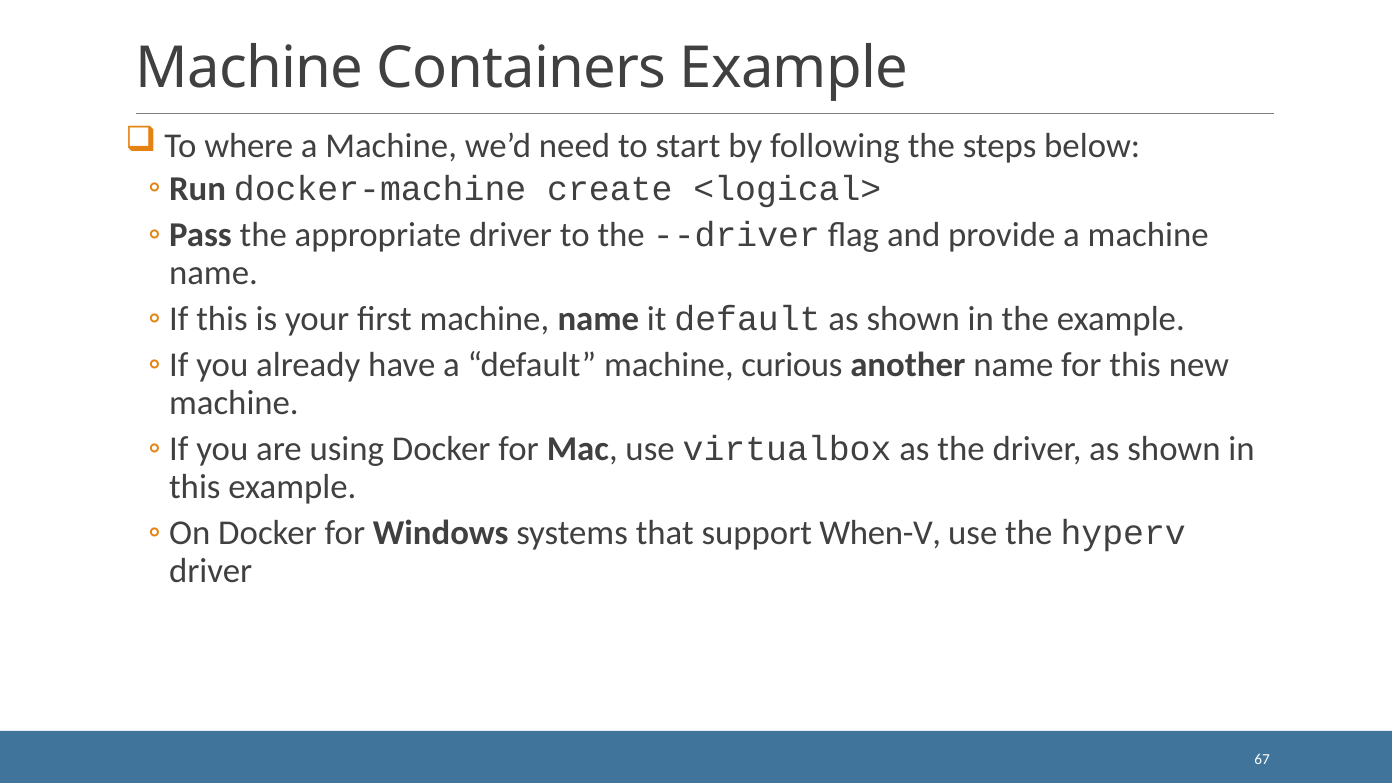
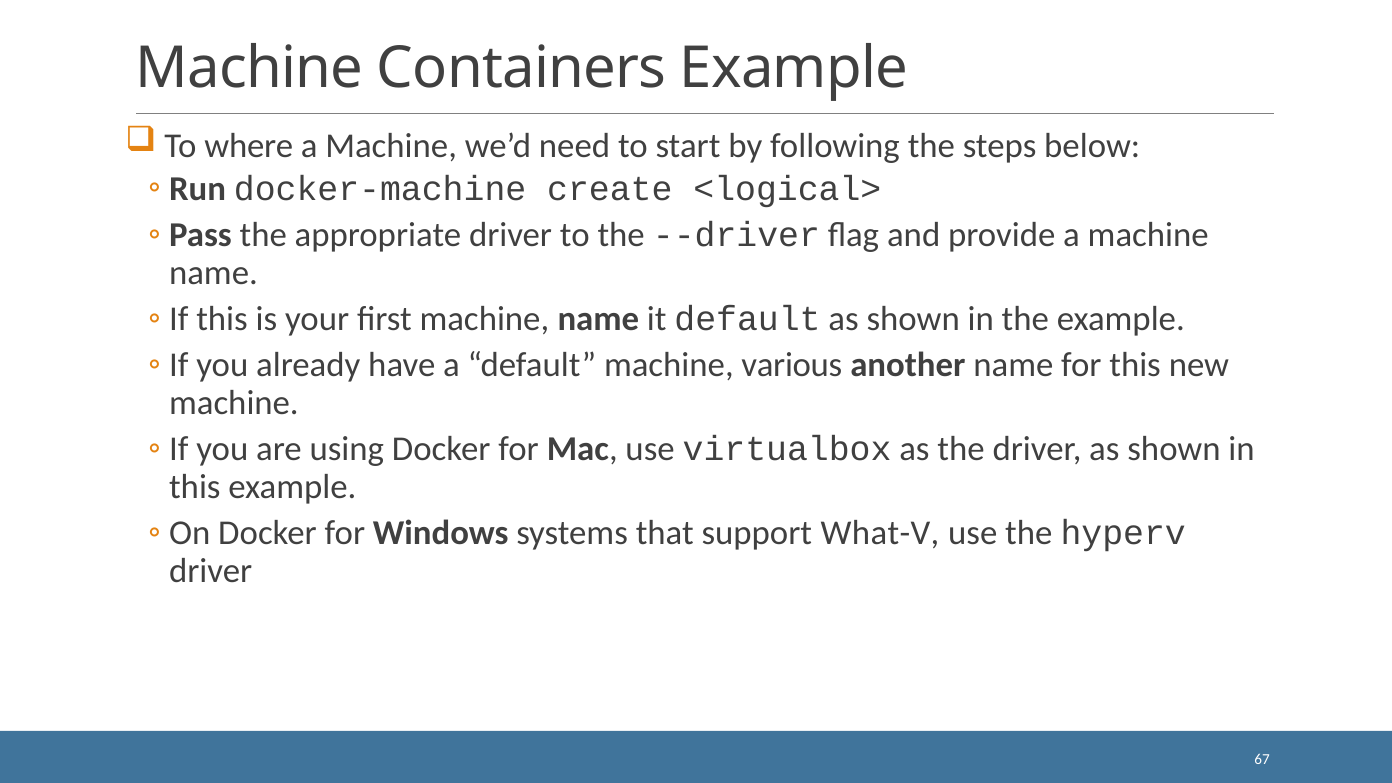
curious: curious -> various
When-V: When-V -> What-V
